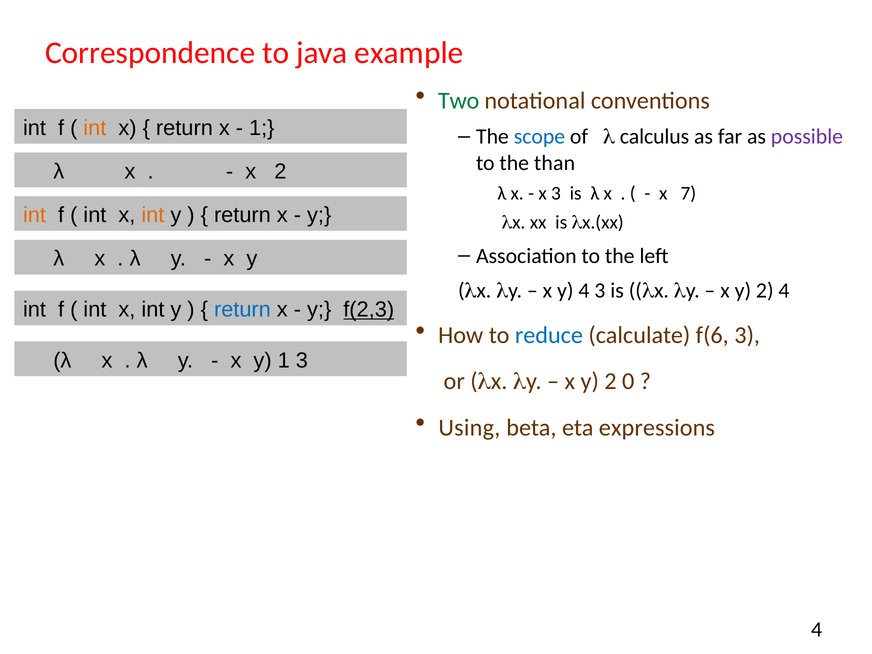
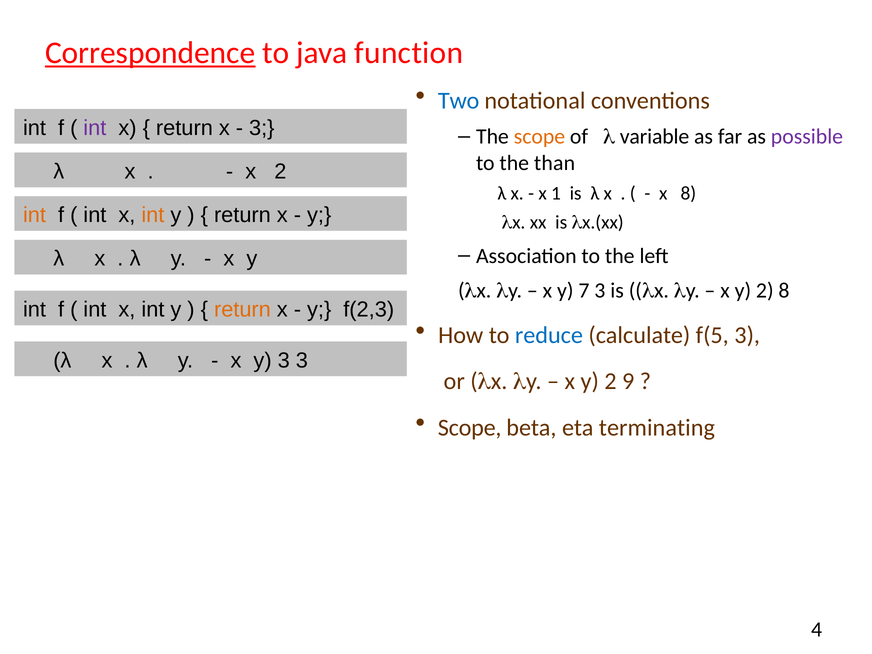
Correspondence underline: none -> present
example: example -> function
Two colour: green -> blue
int at (95, 128) colour: orange -> purple
1 at (262, 128): 1 -> 3
scope at (539, 137) colour: blue -> orange
calculus: calculus -> variable
x 3: 3 -> 1
x 7: 7 -> 8
y 4: 4 -> 7
2 4: 4 -> 8
return at (242, 310) colour: blue -> orange
f(2,3 underline: present -> none
f(6: f(6 -> f(5
y 1: 1 -> 3
0: 0 -> 9
Using at (469, 428): Using -> Scope
expressions: expressions -> terminating
